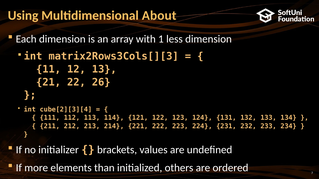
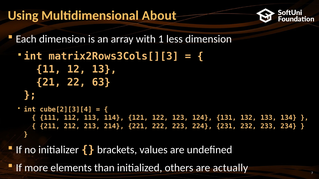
26: 26 -> 63
ordered: ordered -> actually
